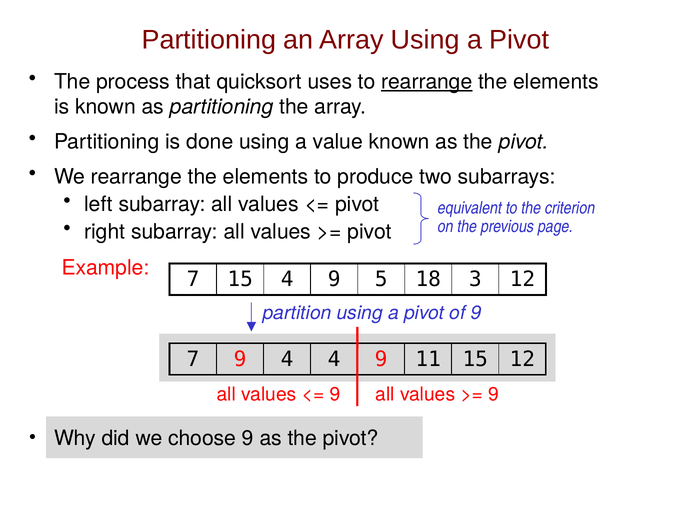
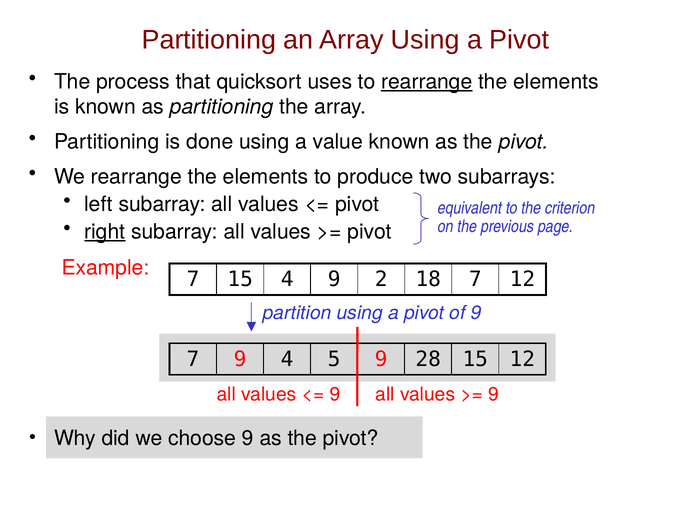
right underline: none -> present
5: 5 -> 2
18 3: 3 -> 7
4 4: 4 -> 5
11: 11 -> 28
